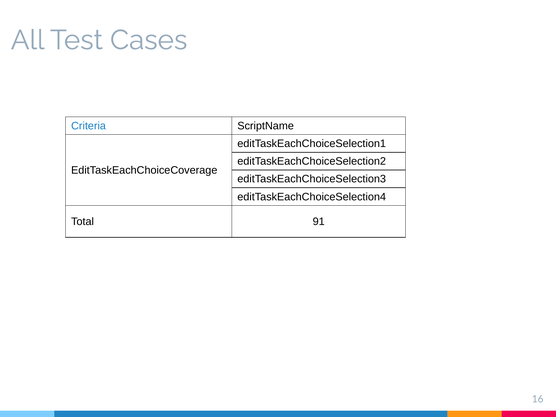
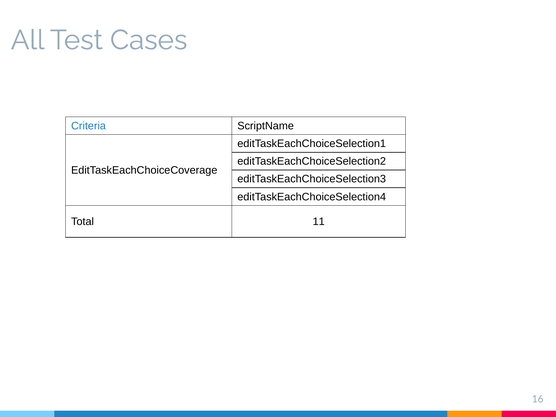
91: 91 -> 11
